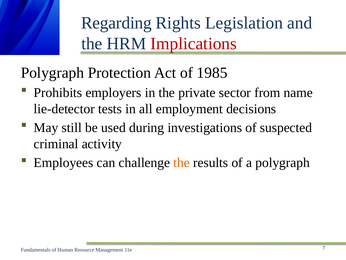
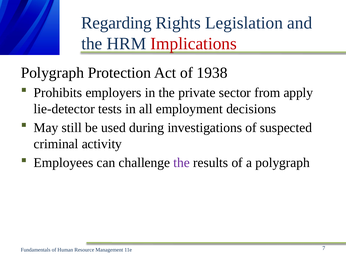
1985: 1985 -> 1938
name: name -> apply
the at (182, 162) colour: orange -> purple
